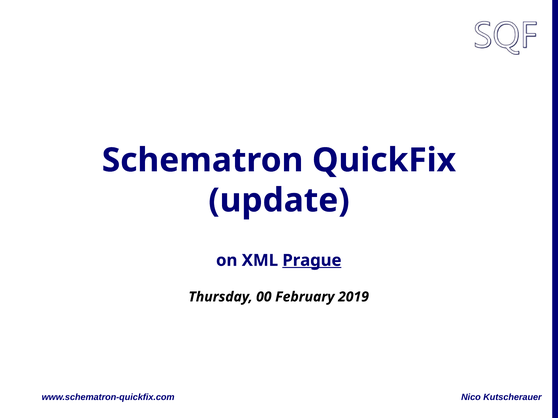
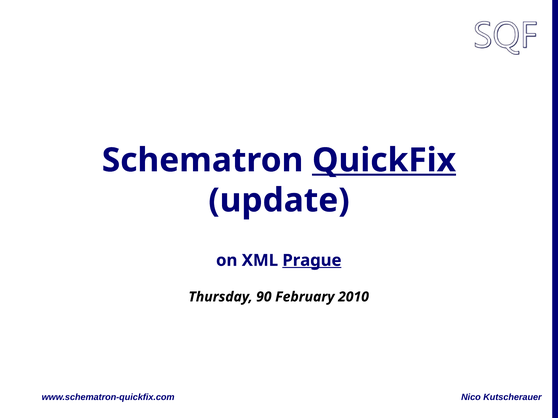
QuickFix underline: none -> present
00: 00 -> 90
2019: 2019 -> 2010
